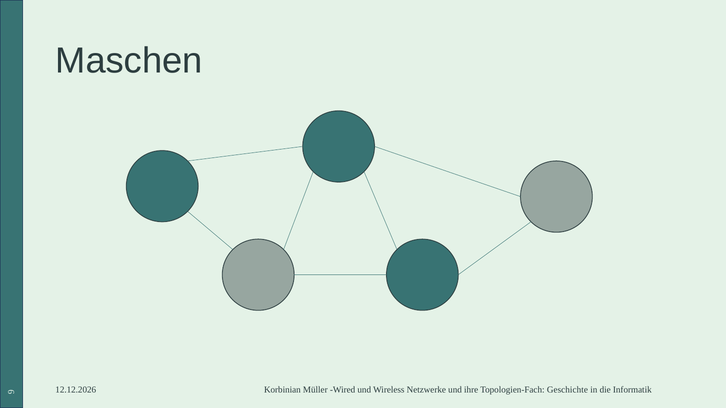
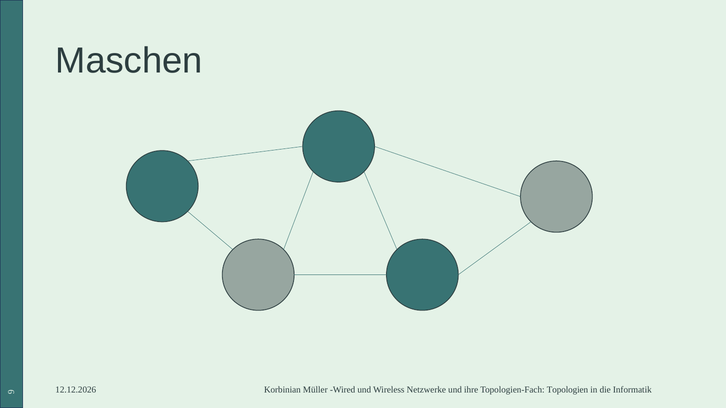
Geschichte: Geschichte -> Topologien
